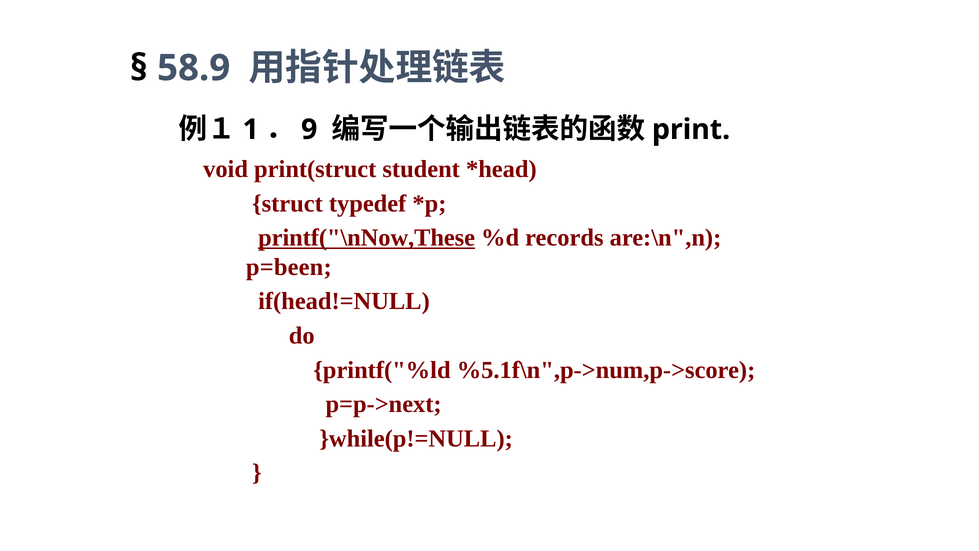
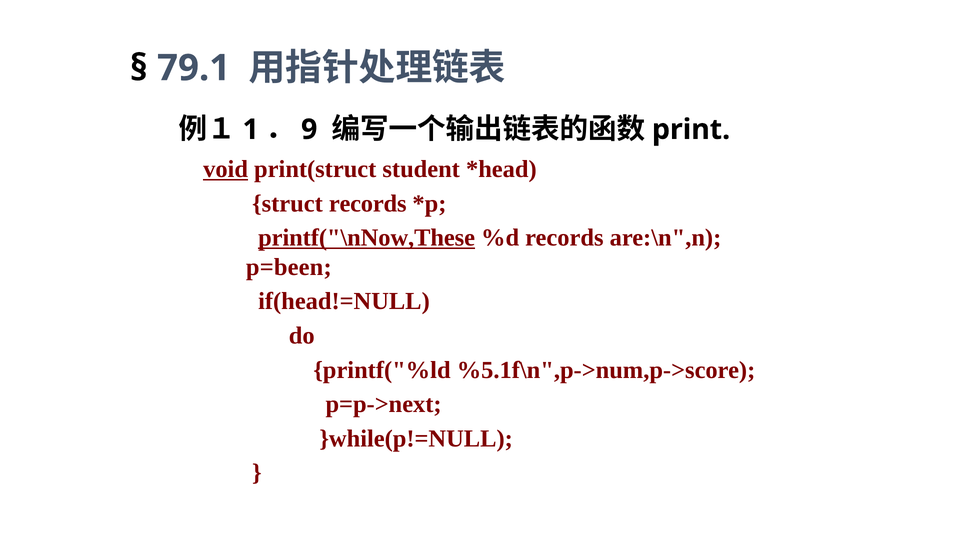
58.9: 58.9 -> 79.1
void underline: none -> present
struct typedef: typedef -> records
